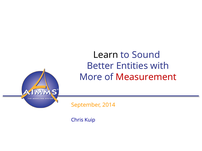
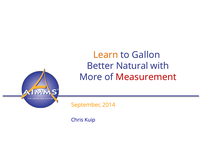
Learn colour: black -> orange
Sound: Sound -> Gallon
Entities: Entities -> Natural
